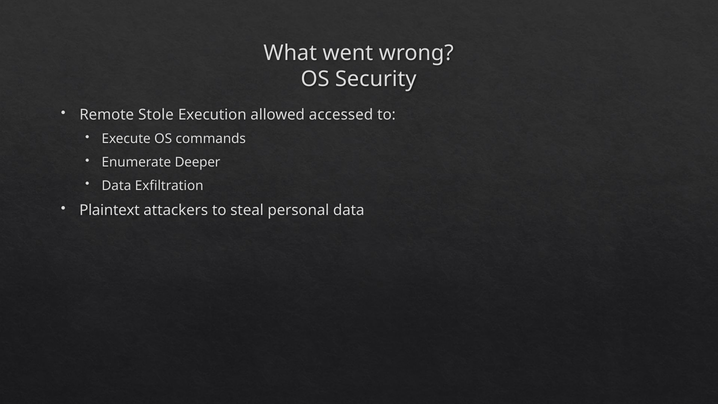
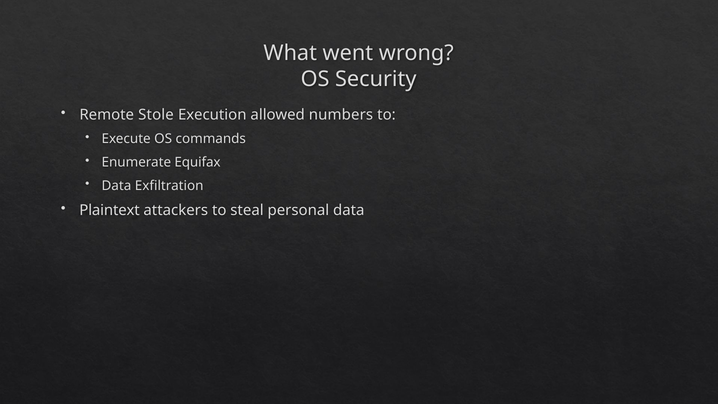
accessed: accessed -> numbers
Deeper: Deeper -> Equifax
